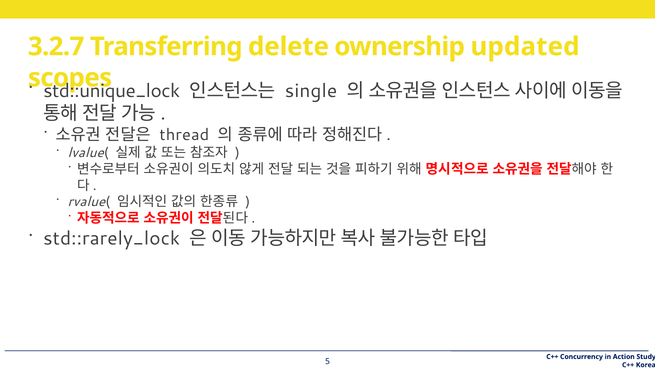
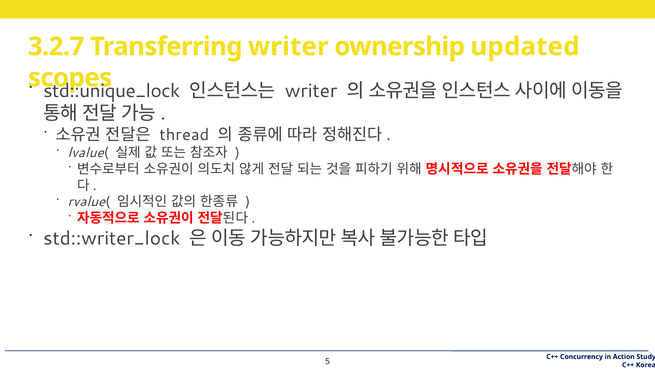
Transferring delete: delete -> writer
single at (311, 91): single -> writer
std::rarely_lock: std::rarely_lock -> std::writer_lock
